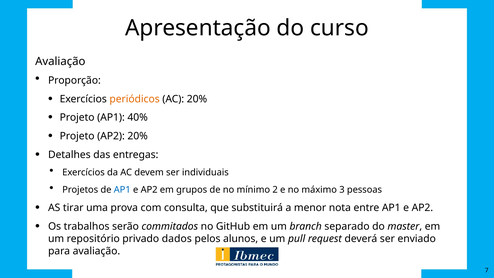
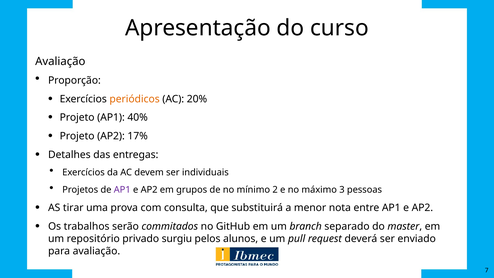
AP2 20%: 20% -> 17%
AP1 at (122, 190) colour: blue -> purple
dados: dados -> surgiu
